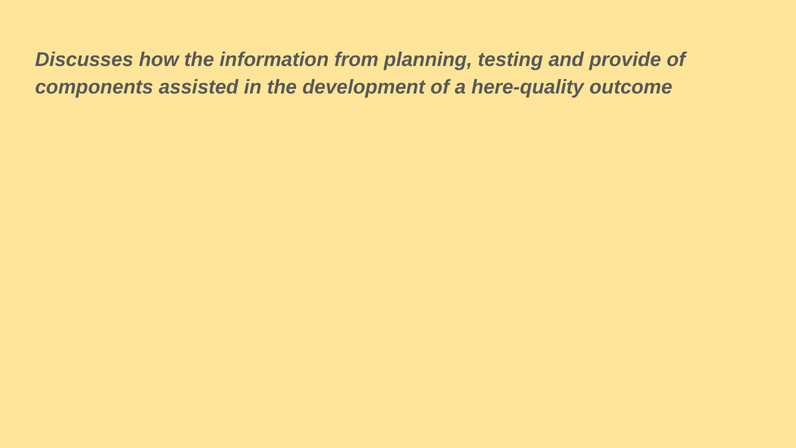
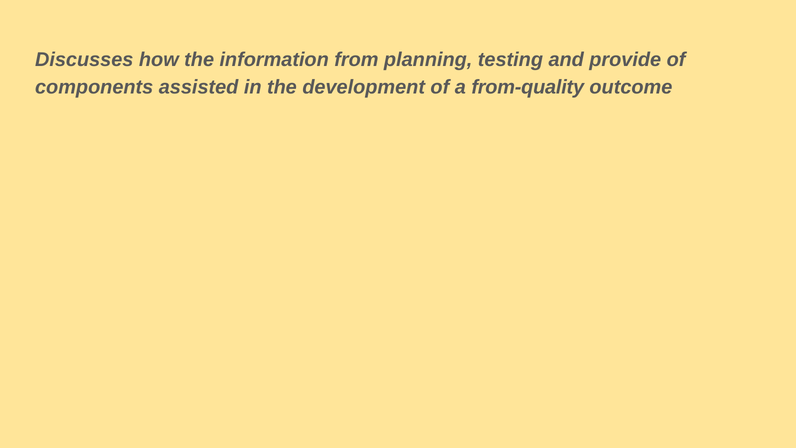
here-quality: here-quality -> from-quality
